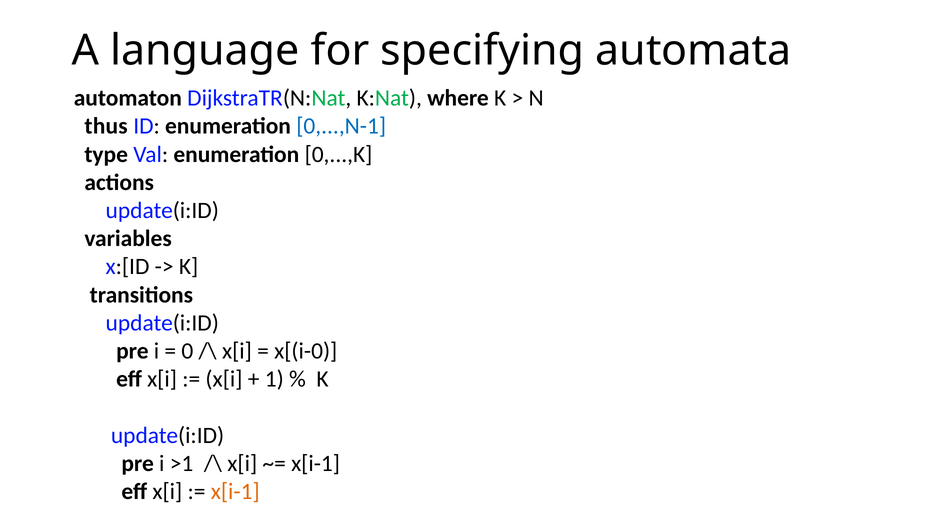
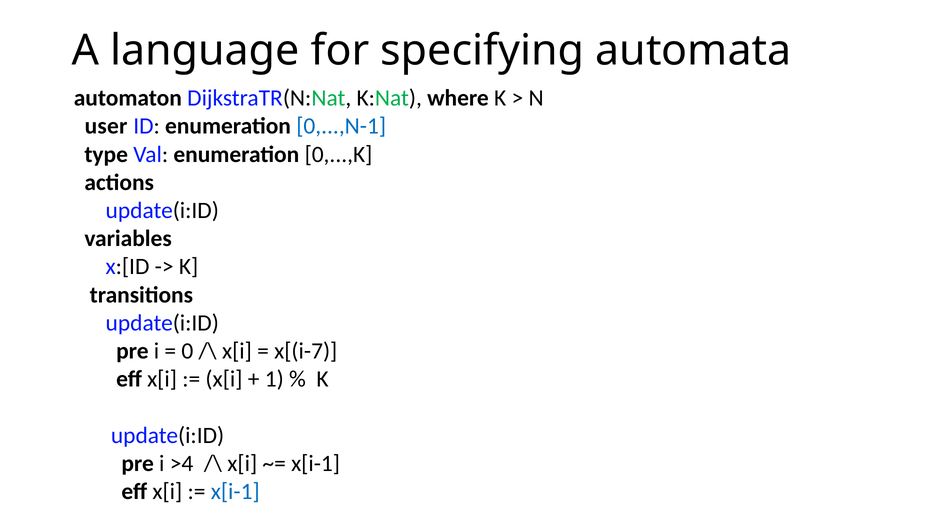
thus: thus -> user
x[(i-0: x[(i-0 -> x[(i-7
>1: >1 -> >4
x[i-1 at (235, 492) colour: orange -> blue
